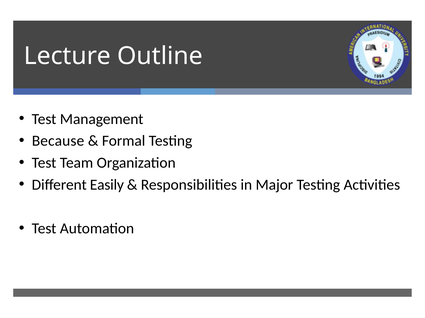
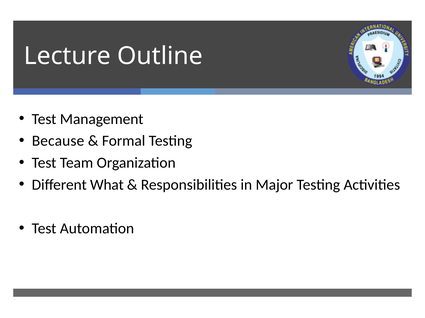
Easily: Easily -> What
